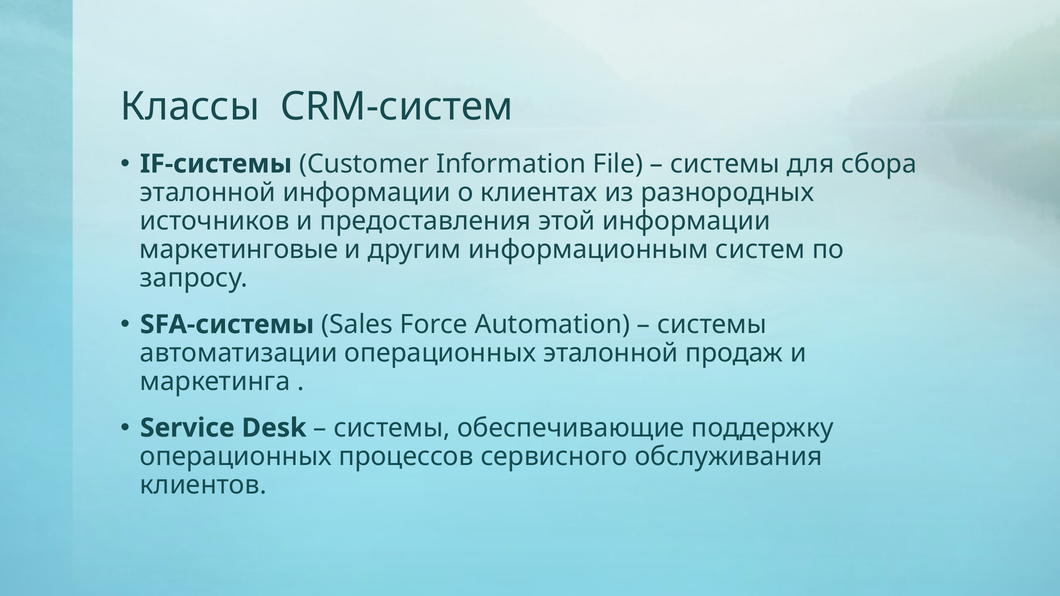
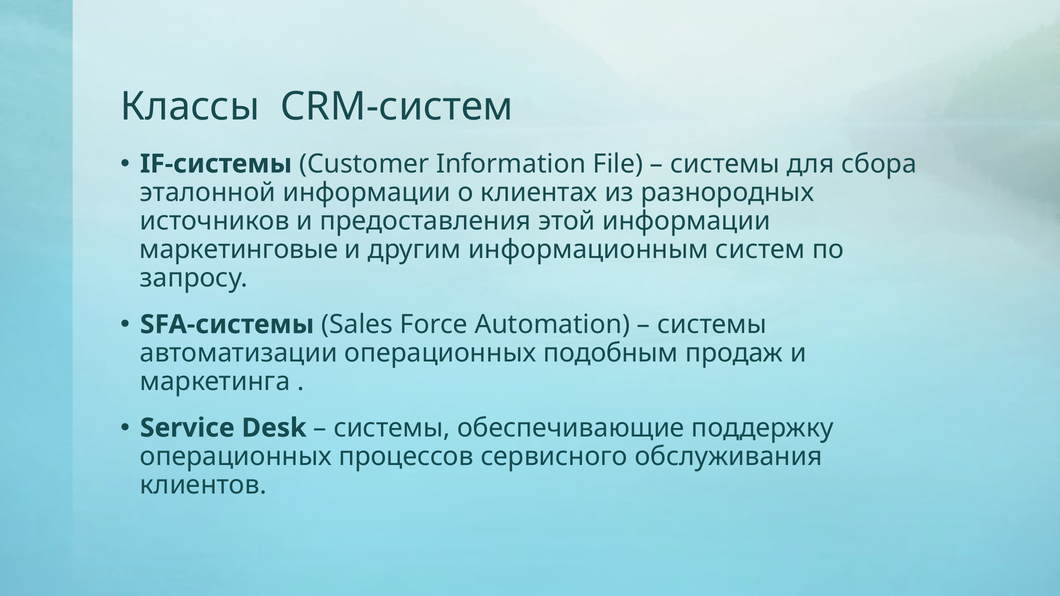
операционных эталонной: эталонной -> подобным
